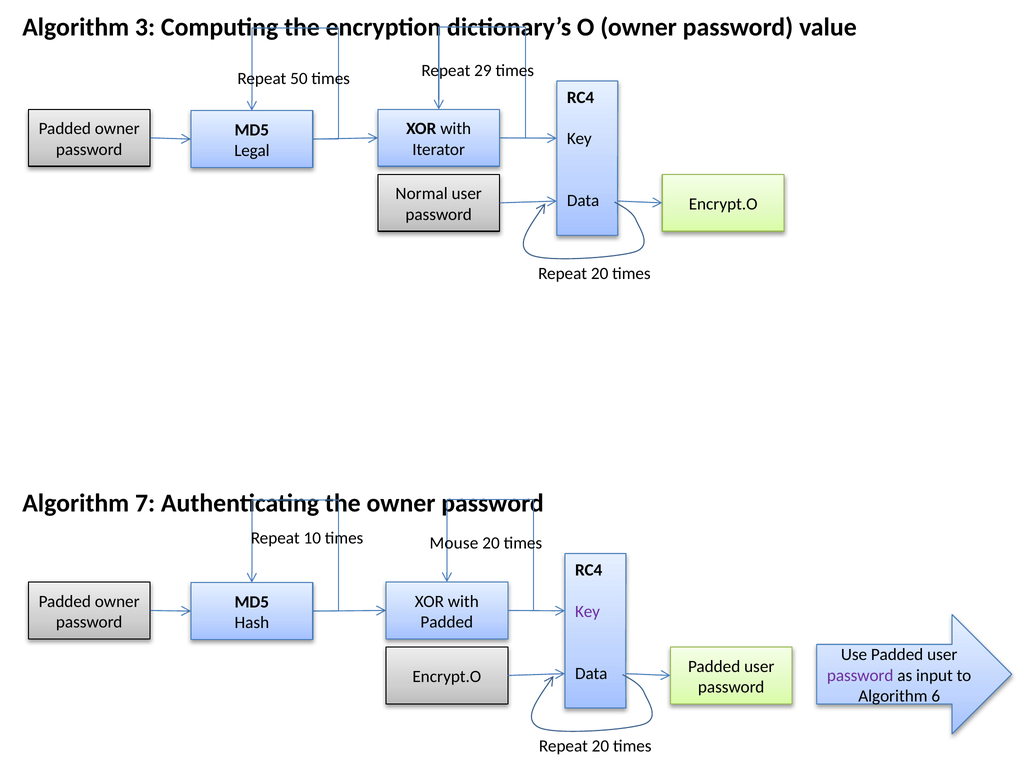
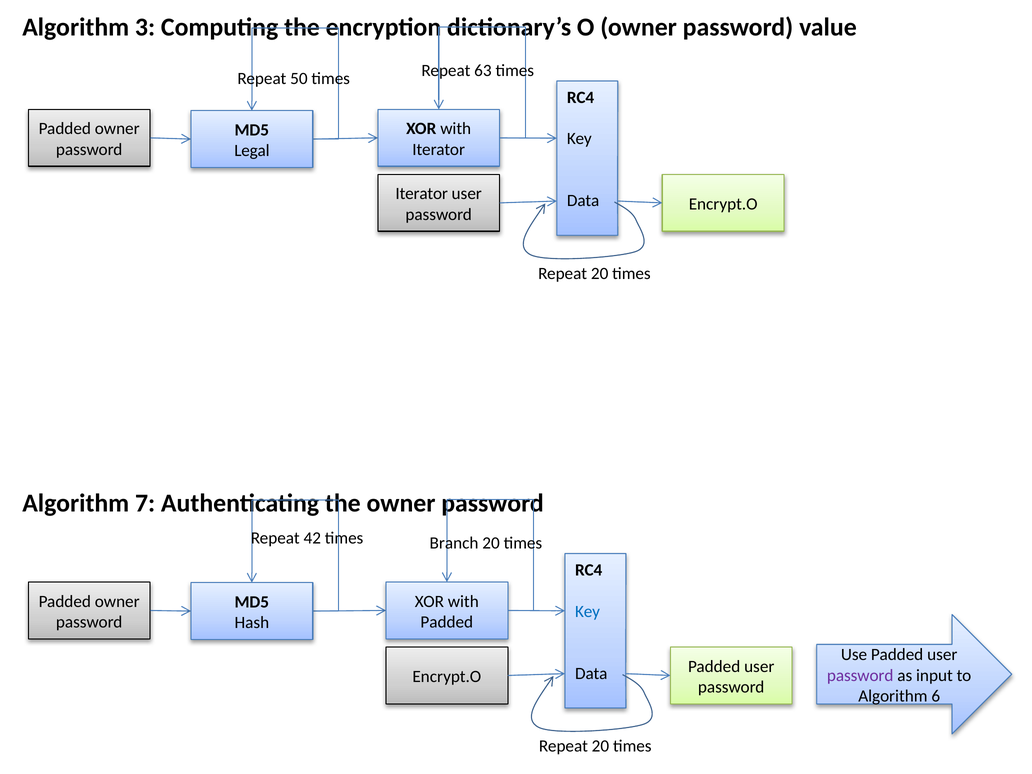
29: 29 -> 63
Normal at (422, 194): Normal -> Iterator
10: 10 -> 42
Mouse: Mouse -> Branch
Key at (588, 611) colour: purple -> blue
